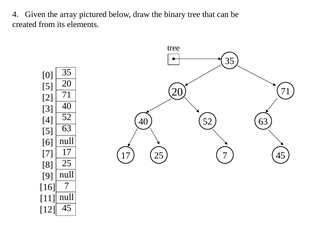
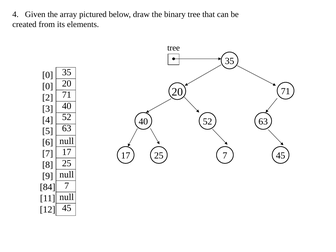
5 at (48, 86): 5 -> 0
16: 16 -> 84
